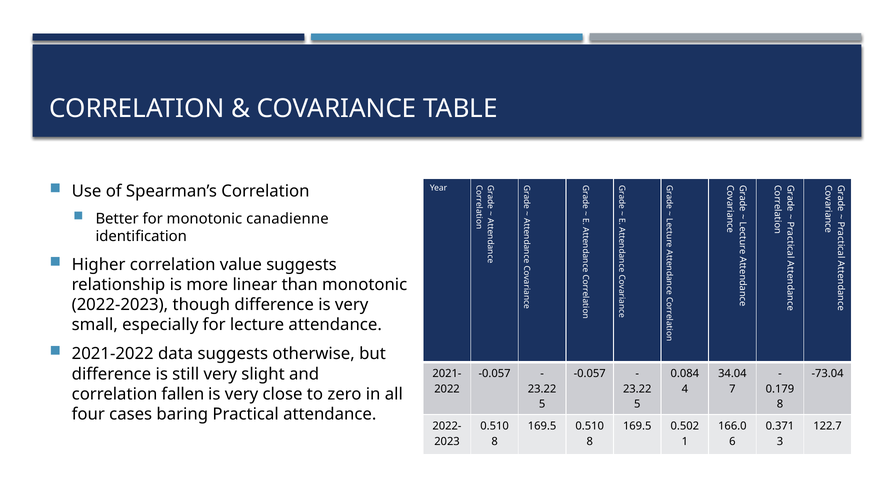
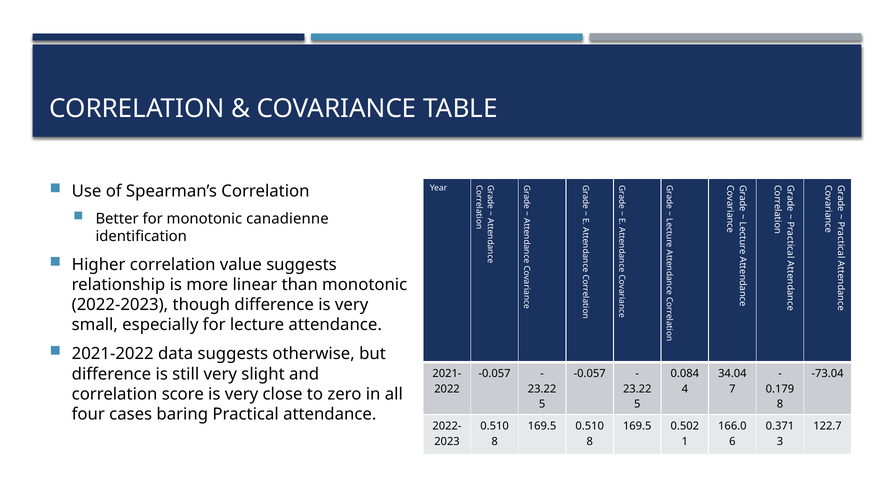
fallen: fallen -> score
